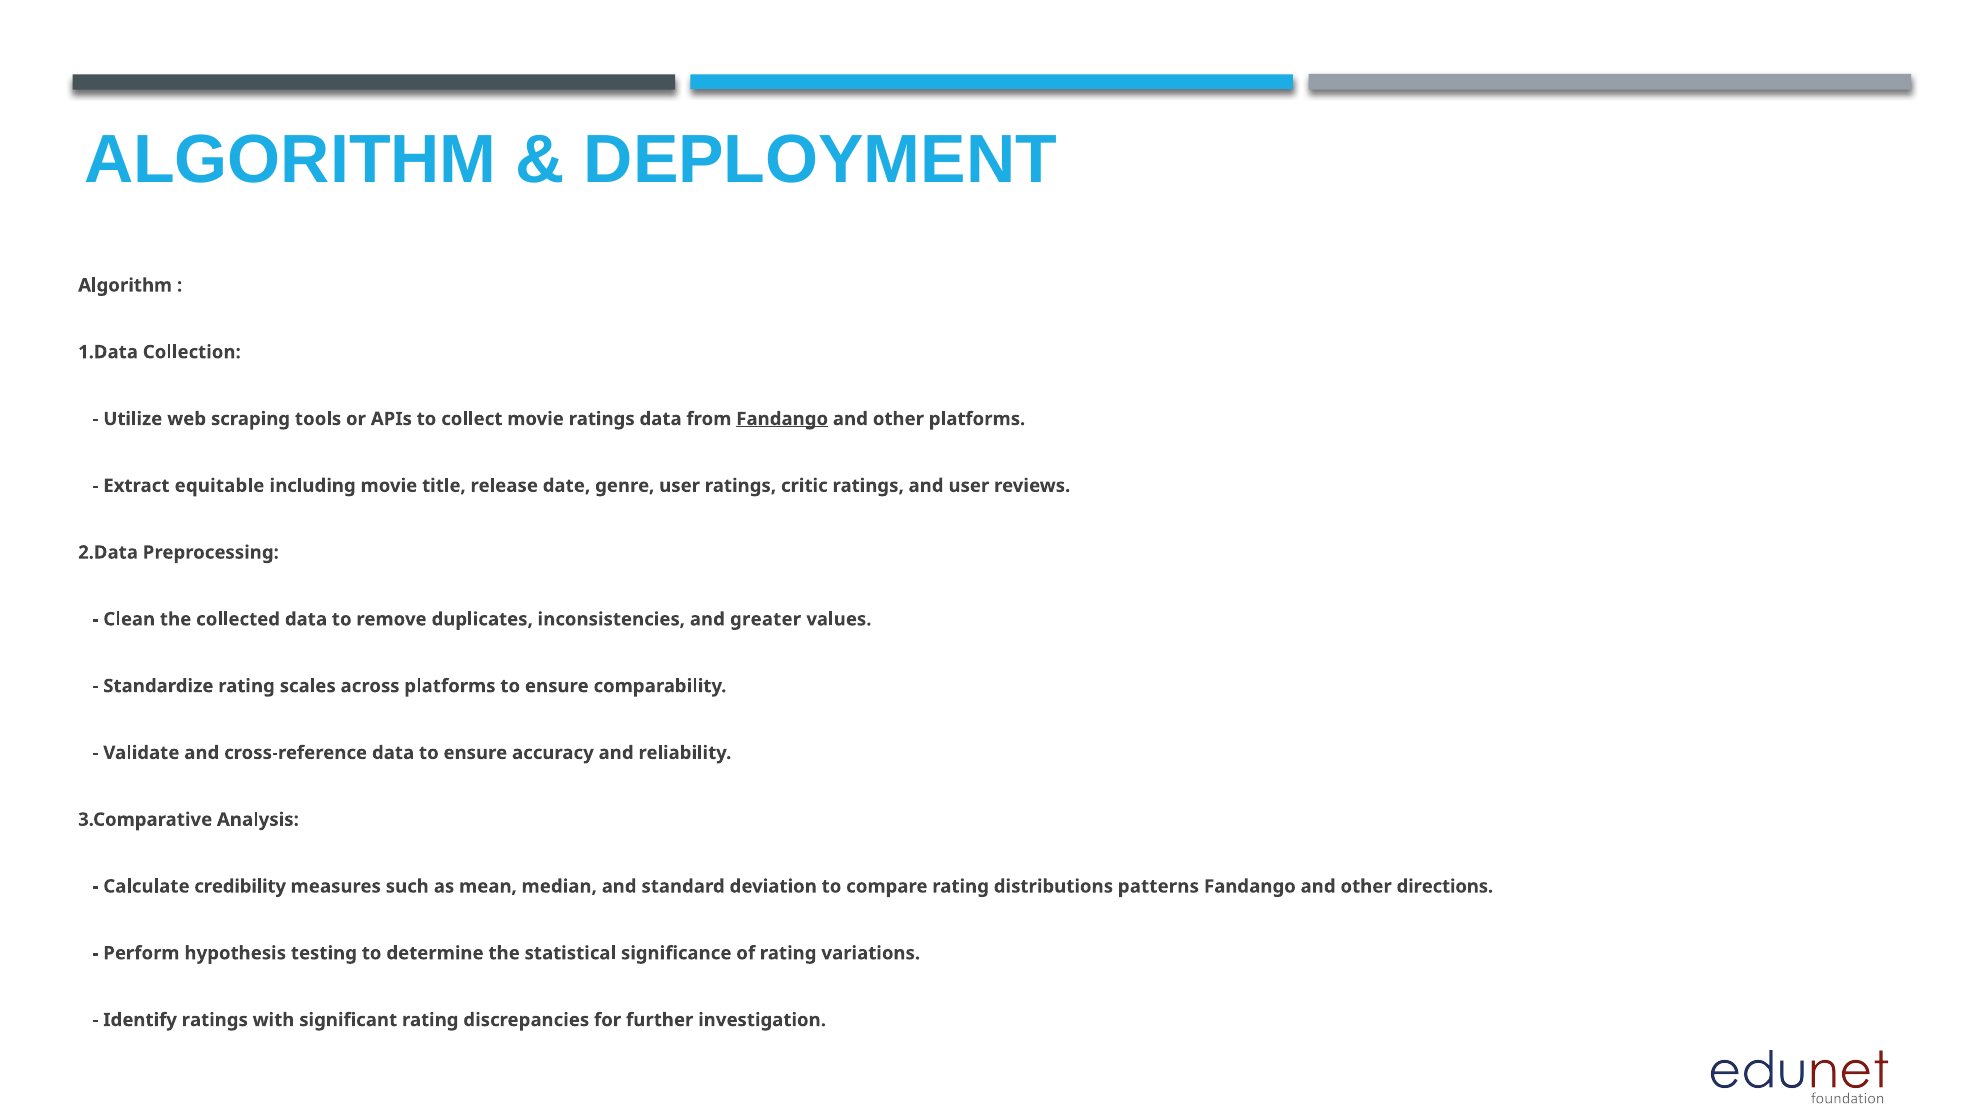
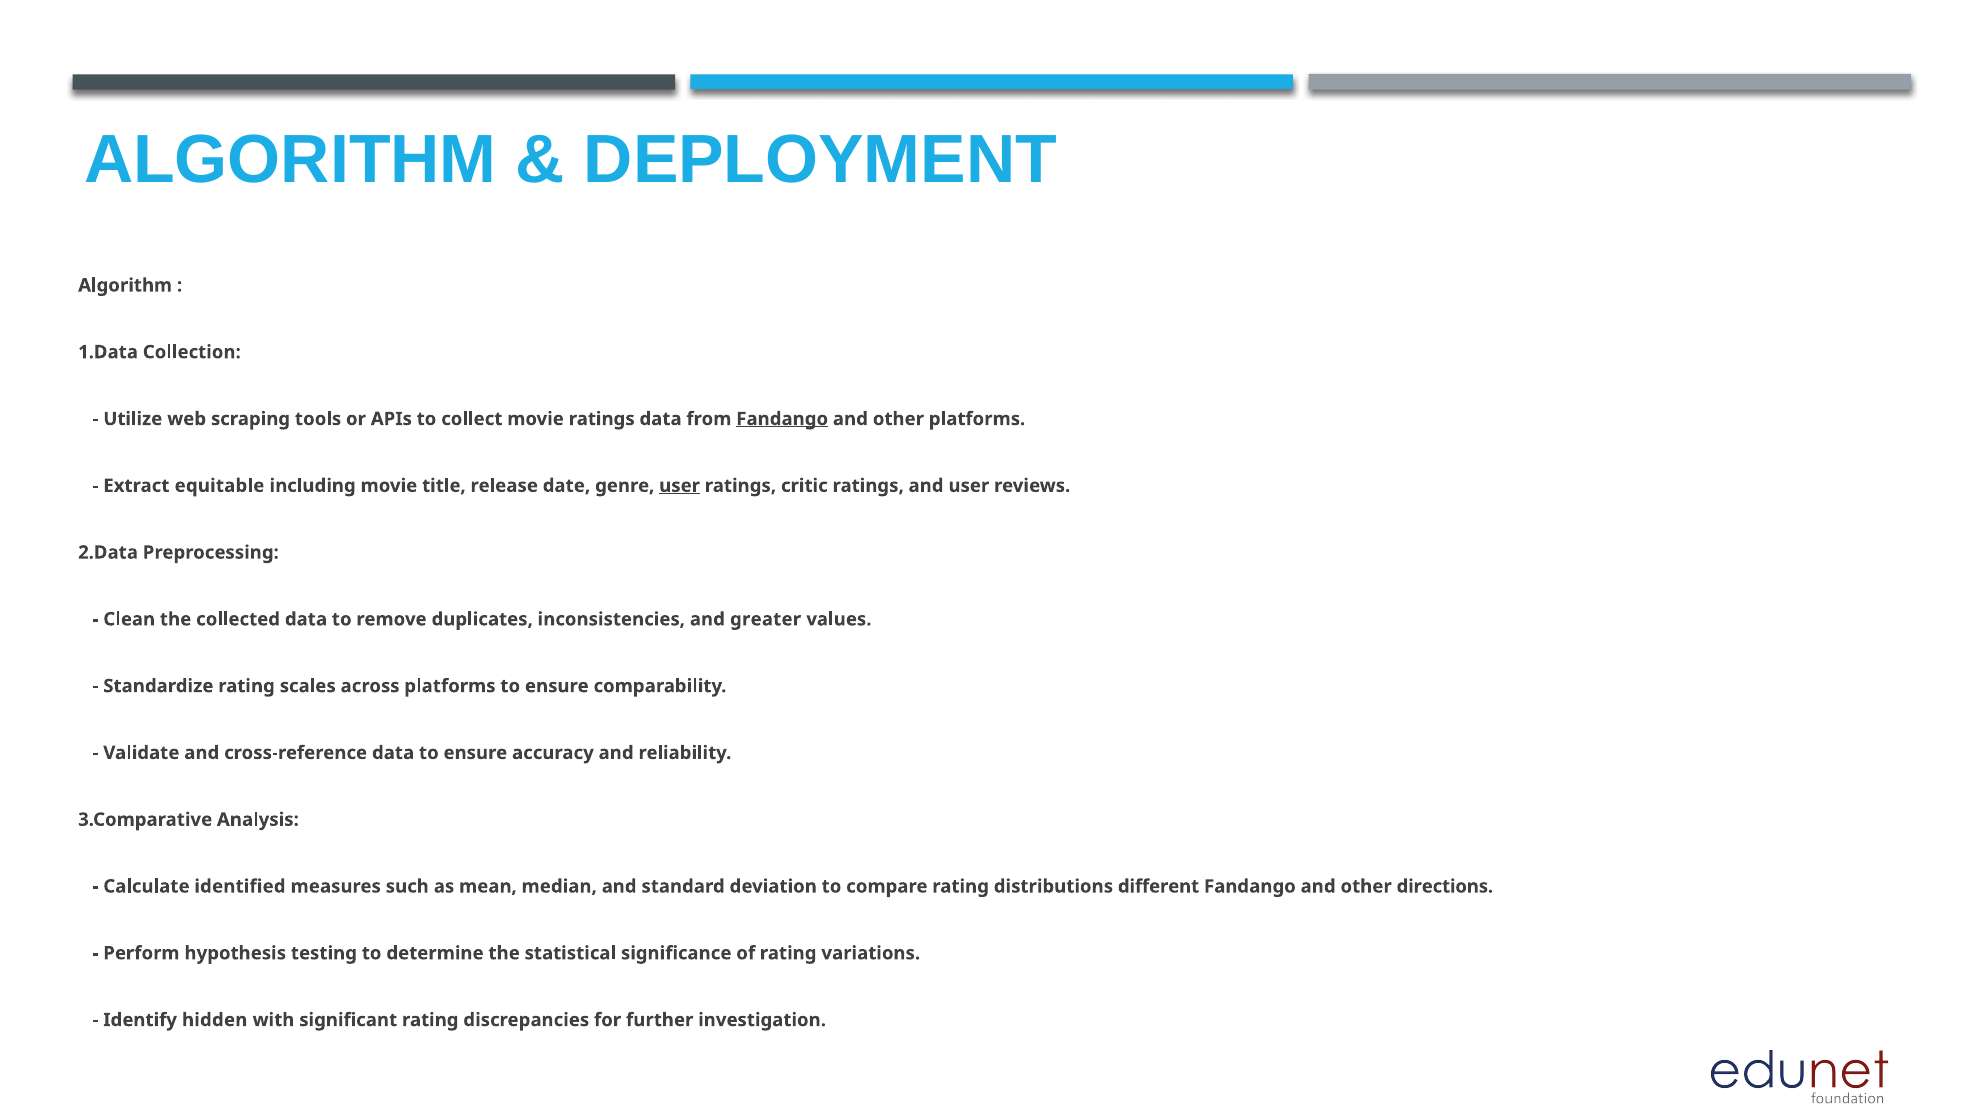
user at (680, 486) underline: none -> present
credibility: credibility -> identified
patterns: patterns -> different
Identify ratings: ratings -> hidden
